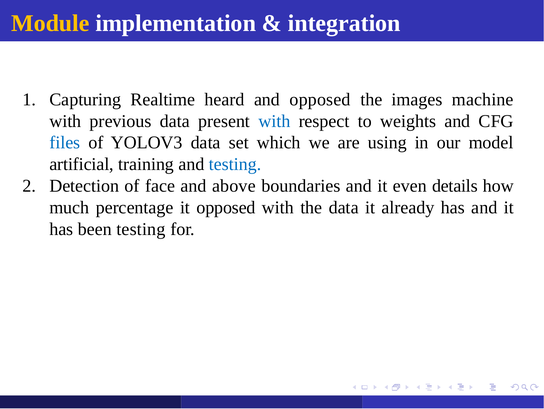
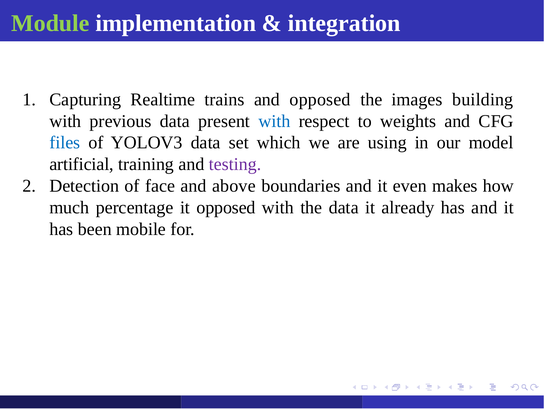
Module colour: yellow -> light green
heard: heard -> trains
machine: machine -> building
testing at (235, 164) colour: blue -> purple
details: details -> makes
been testing: testing -> mobile
